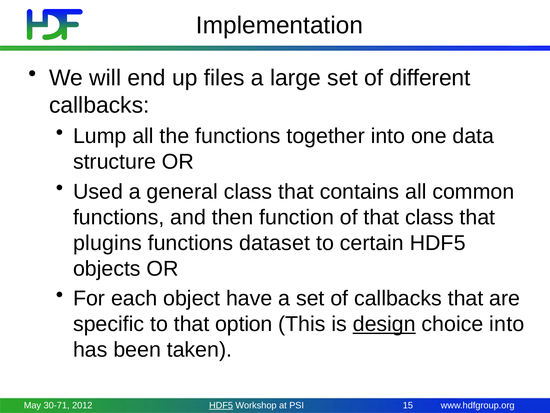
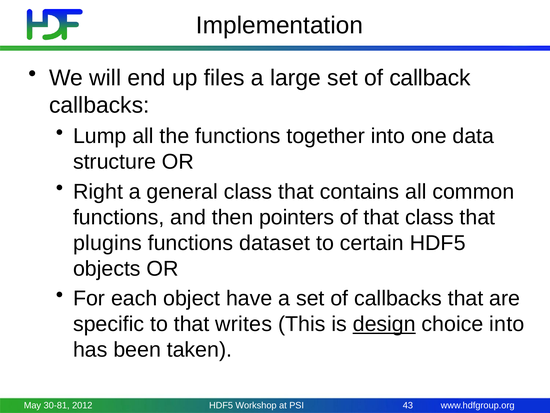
different: different -> callback
Used: Used -> Right
function: function -> pointers
option: option -> writes
30-71: 30-71 -> 30-81
HDF5 at (221, 405) underline: present -> none
15: 15 -> 43
